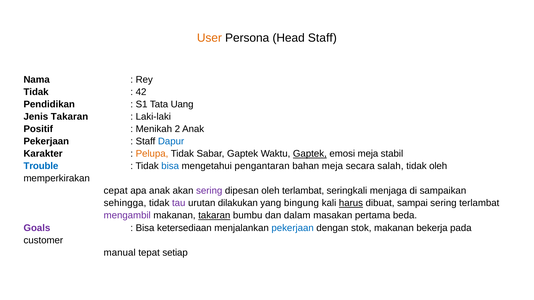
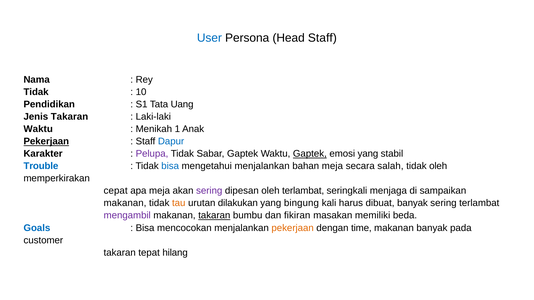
User colour: orange -> blue
42: 42 -> 10
Positif at (38, 129): Positif -> Waktu
2: 2 -> 1
Pekerjaan at (46, 142) underline: none -> present
Pelupa colour: orange -> purple
emosi meja: meja -> yang
mengetahui pengantaran: pengantaran -> menjalankan
apa anak: anak -> meja
sehingga at (125, 203): sehingga -> makanan
tau colour: purple -> orange
harus underline: present -> none
dibuat sampai: sampai -> banyak
dalam: dalam -> fikiran
pertama: pertama -> memiliki
Goals colour: purple -> blue
ketersediaan: ketersediaan -> mencocokan
pekerjaan at (293, 228) colour: blue -> orange
stok: stok -> time
makanan bekerja: bekerja -> banyak
manual at (120, 253): manual -> takaran
setiap: setiap -> hilang
